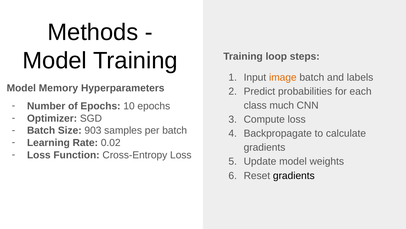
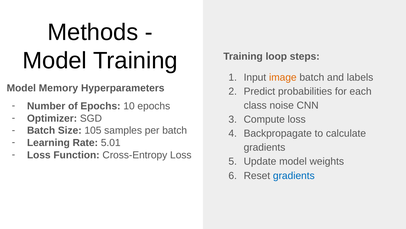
much: much -> noise
903: 903 -> 105
0.02: 0.02 -> 5.01
gradients at (294, 175) colour: black -> blue
